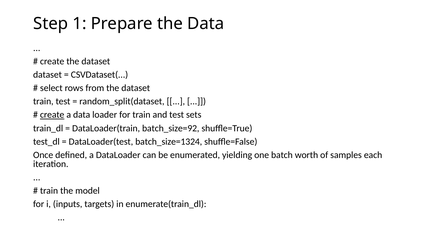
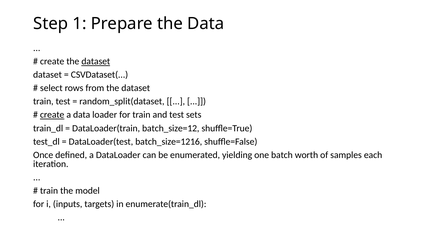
dataset at (96, 61) underline: none -> present
batch_size=92: batch_size=92 -> batch_size=12
batch_size=1324: batch_size=1324 -> batch_size=1216
